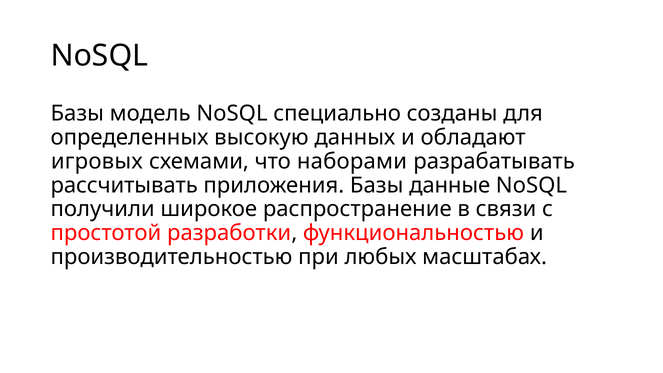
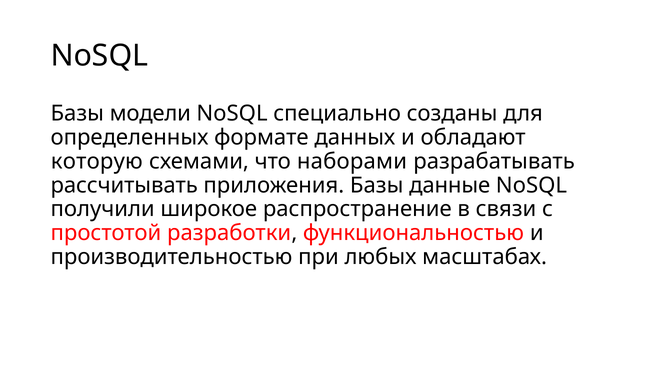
модель: модель -> модели
высокую: высокую -> формате
игровых: игровых -> которую
